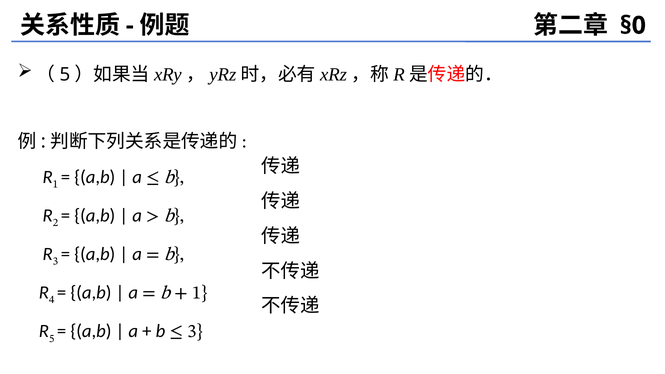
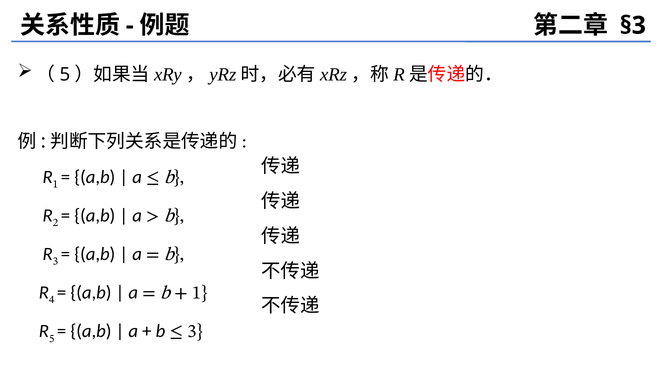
§0: §0 -> §3
